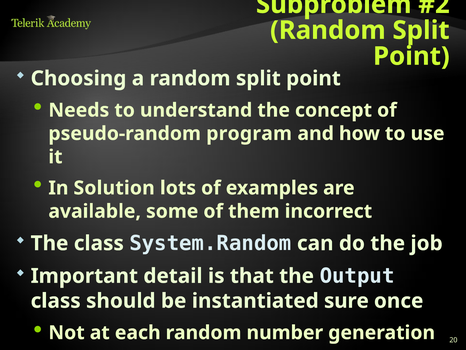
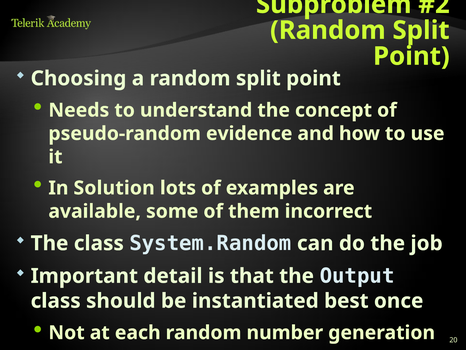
program: program -> evidence
sure: sure -> best
